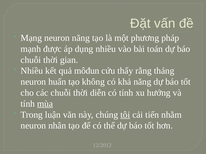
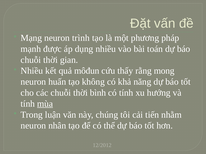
neuron năng: năng -> trình
tháng: tháng -> mong
diễn: diễn -> bình
tôi underline: present -> none
